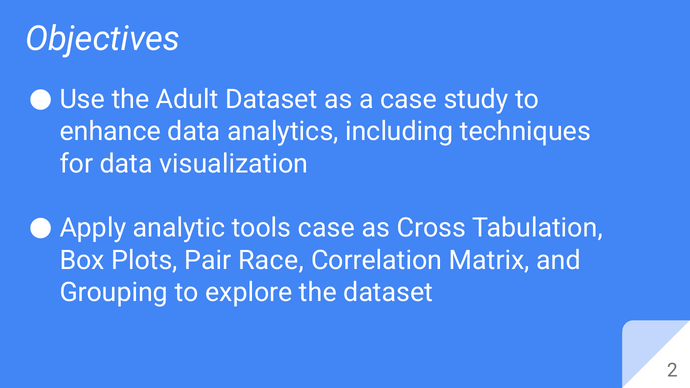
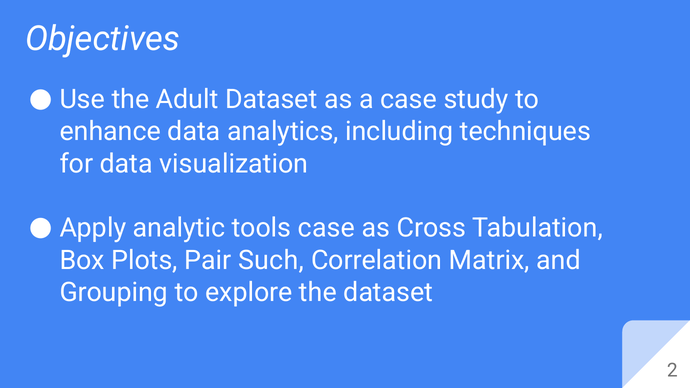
Race: Race -> Such
